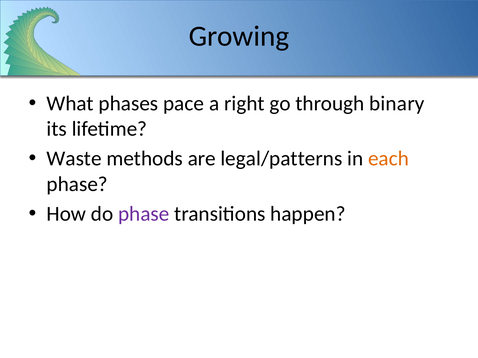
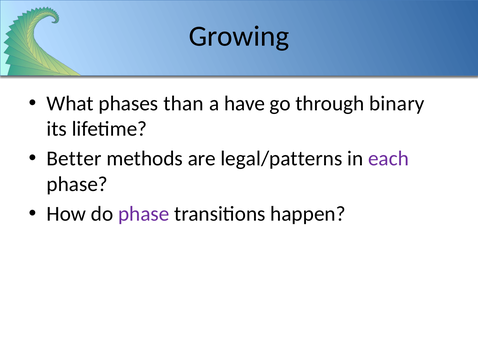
pace: pace -> than
right: right -> have
Waste: Waste -> Better
each colour: orange -> purple
